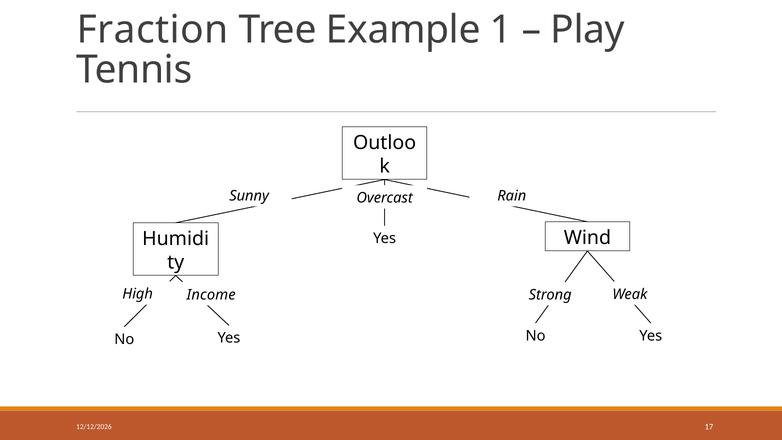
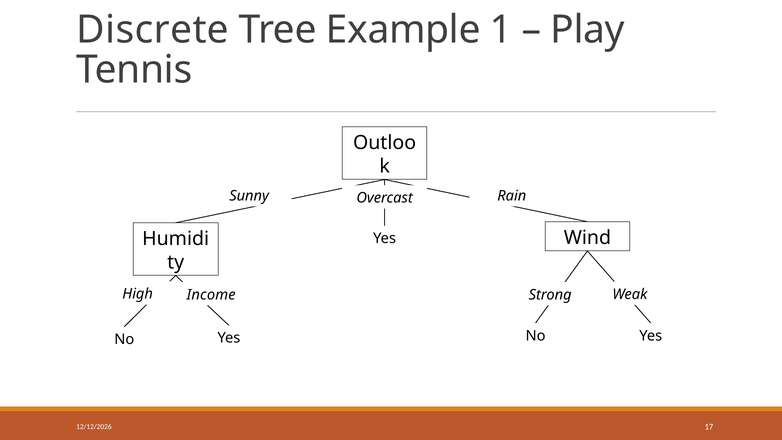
Fraction: Fraction -> Discrete
